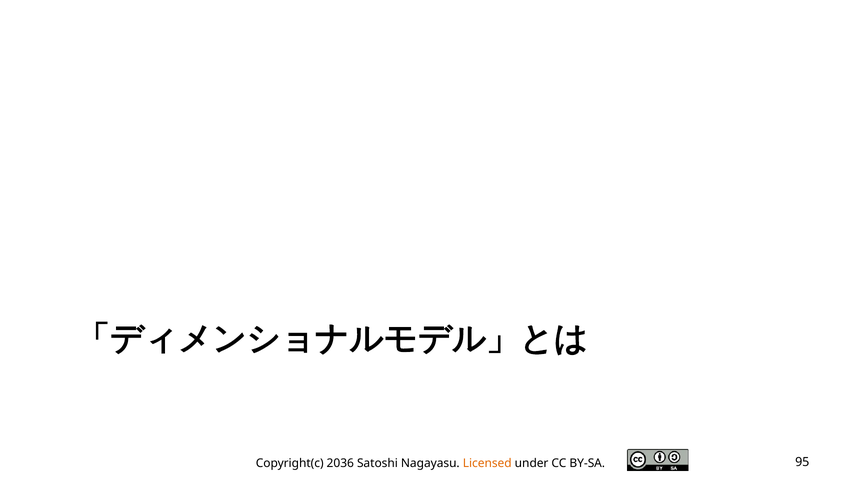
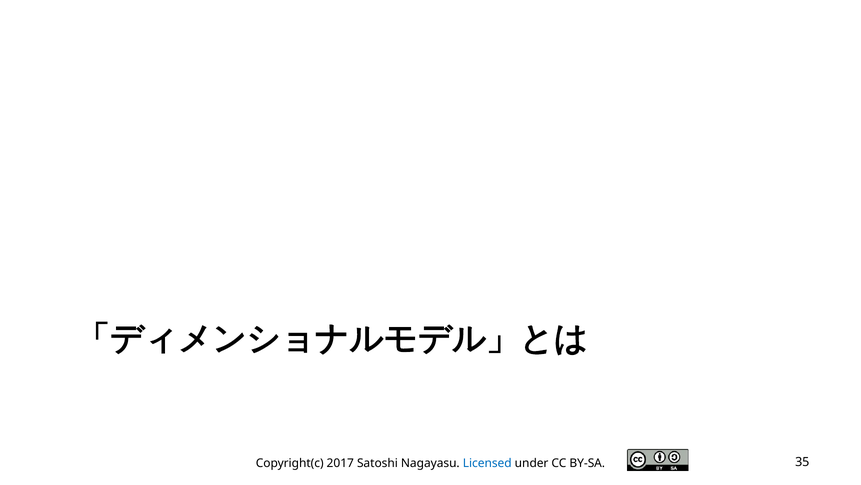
2036: 2036 -> 2017
Licensed colour: orange -> blue
95: 95 -> 35
